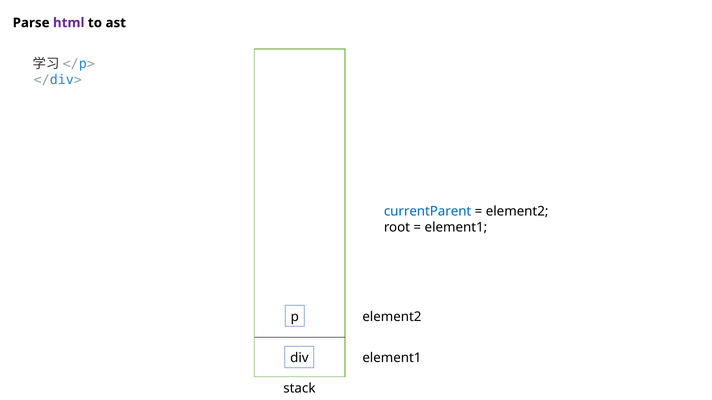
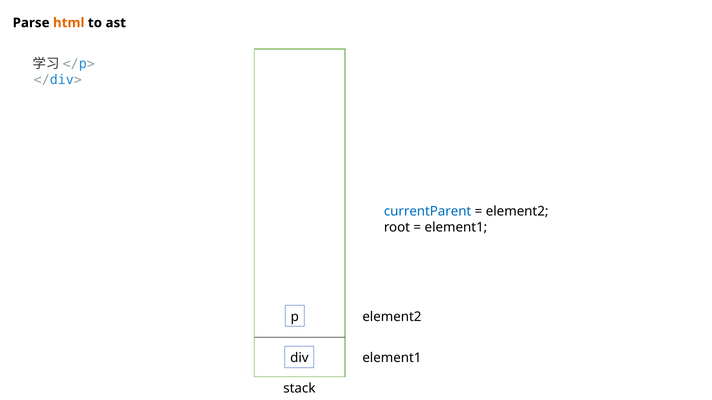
html colour: purple -> orange
